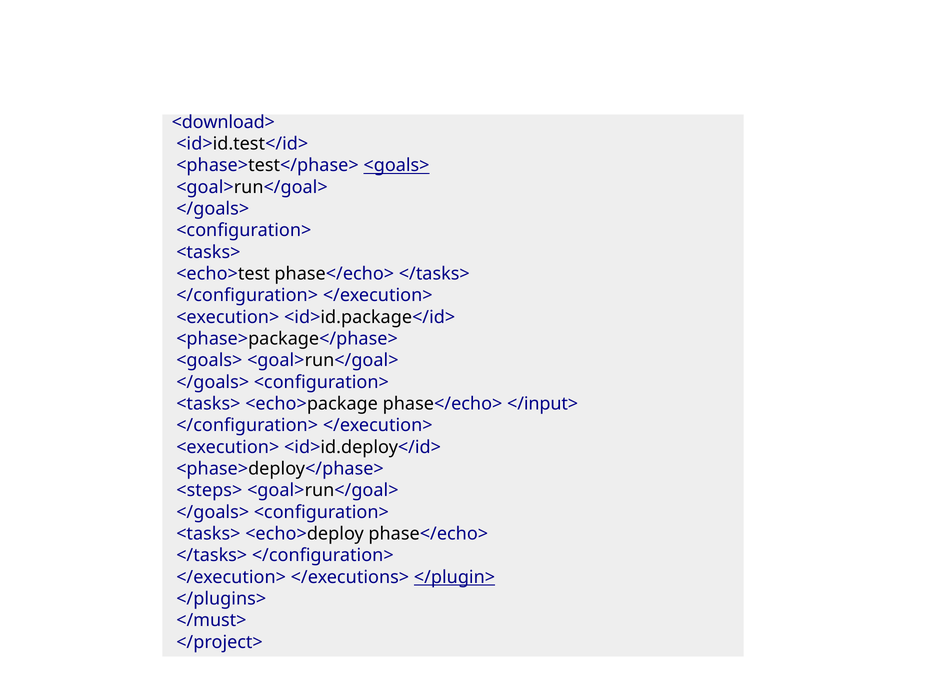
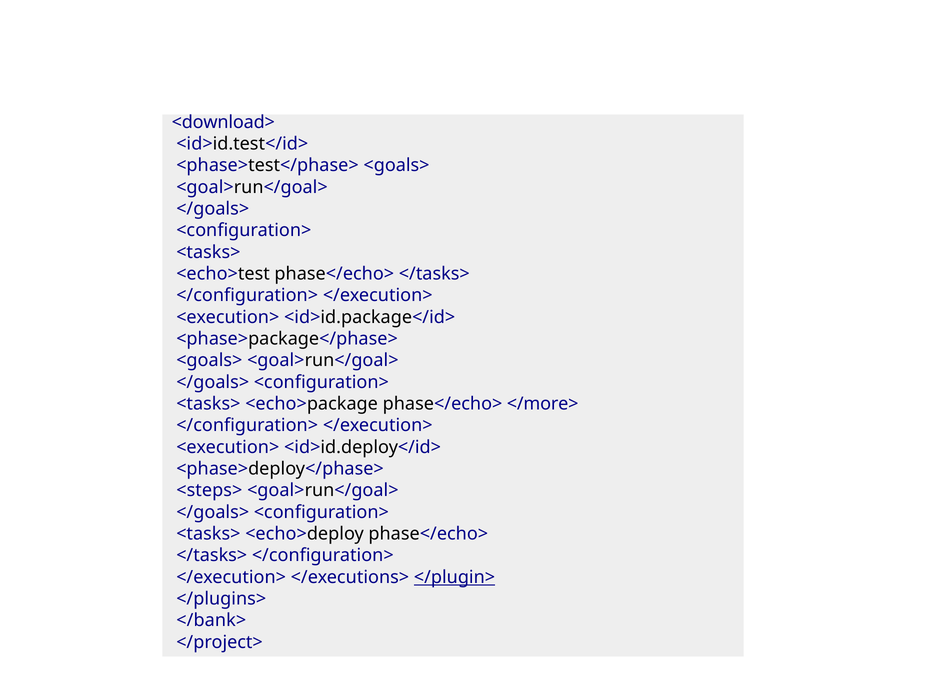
<goals> at (397, 166) underline: present -> none
</input>: </input> -> </more>
</must>: </must> -> </bank>
